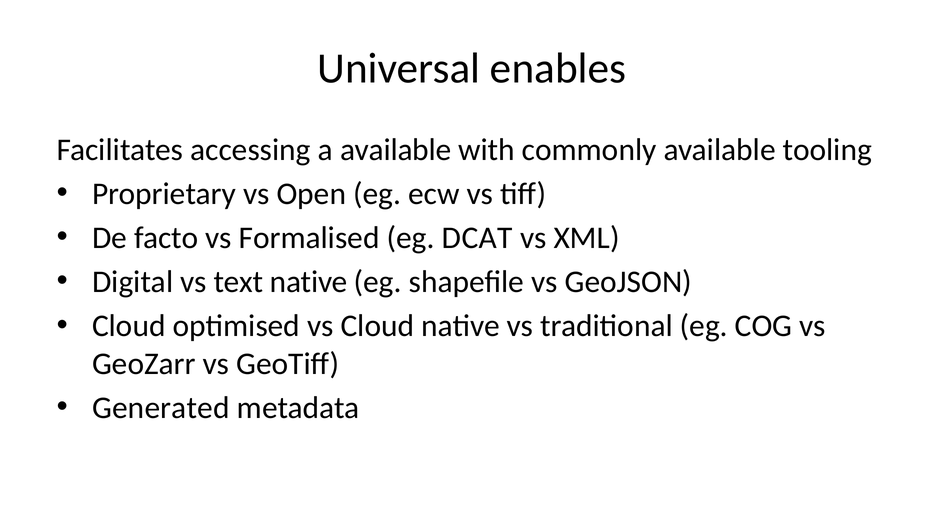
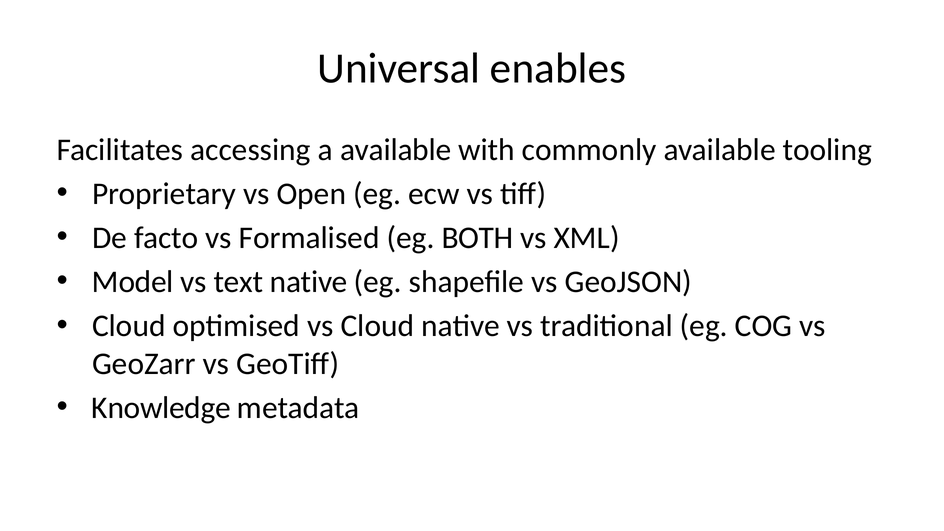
DCAT: DCAT -> BOTH
Digital: Digital -> Model
Generated: Generated -> Knowledge
